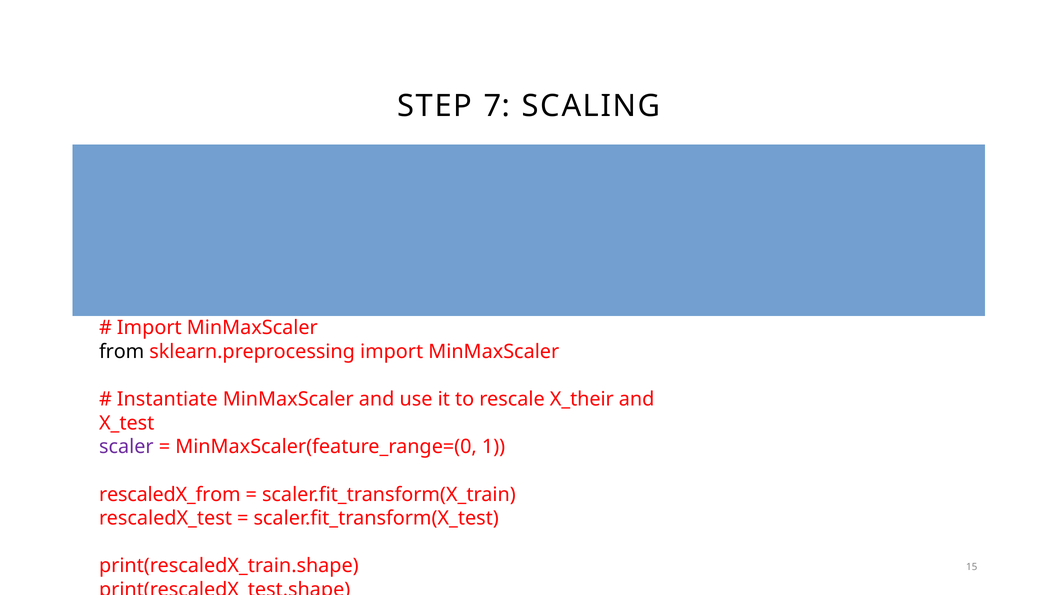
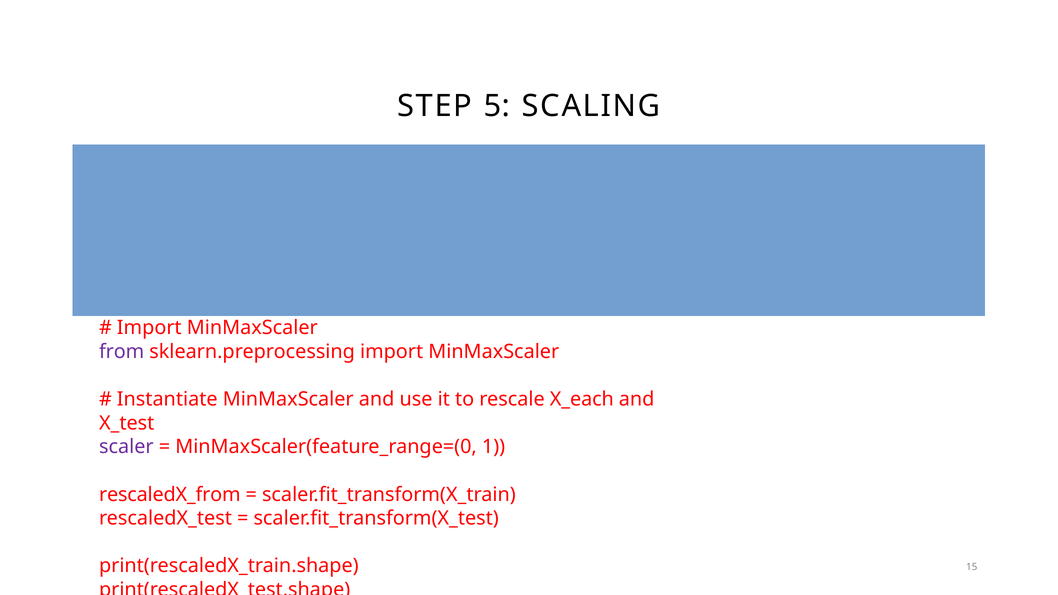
7: 7 -> 5
from colour: black -> purple
X_their: X_their -> X_each
